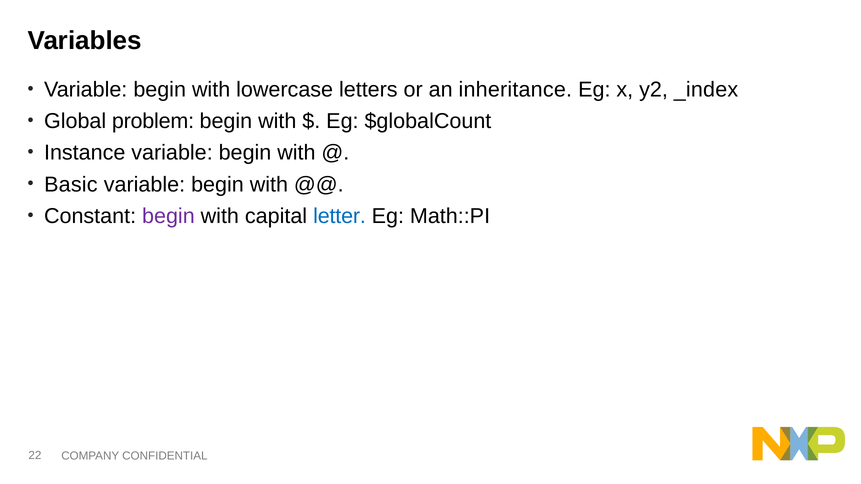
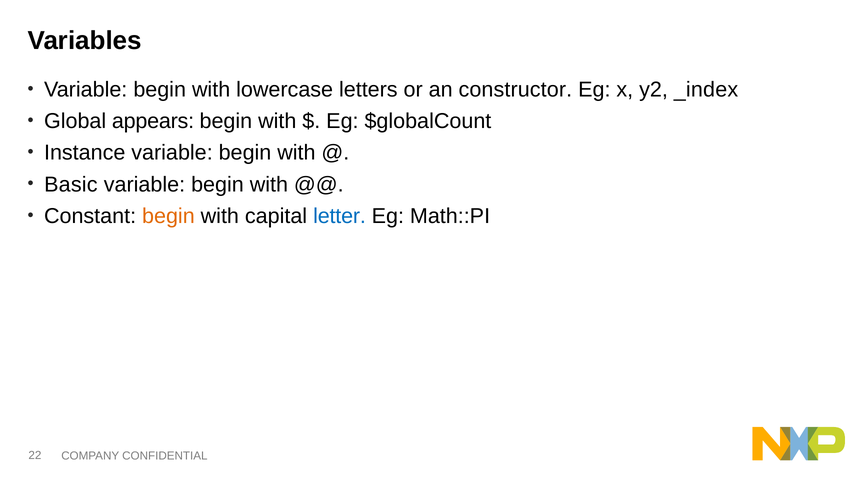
inheritance: inheritance -> constructor
problem: problem -> appears
begin at (168, 216) colour: purple -> orange
